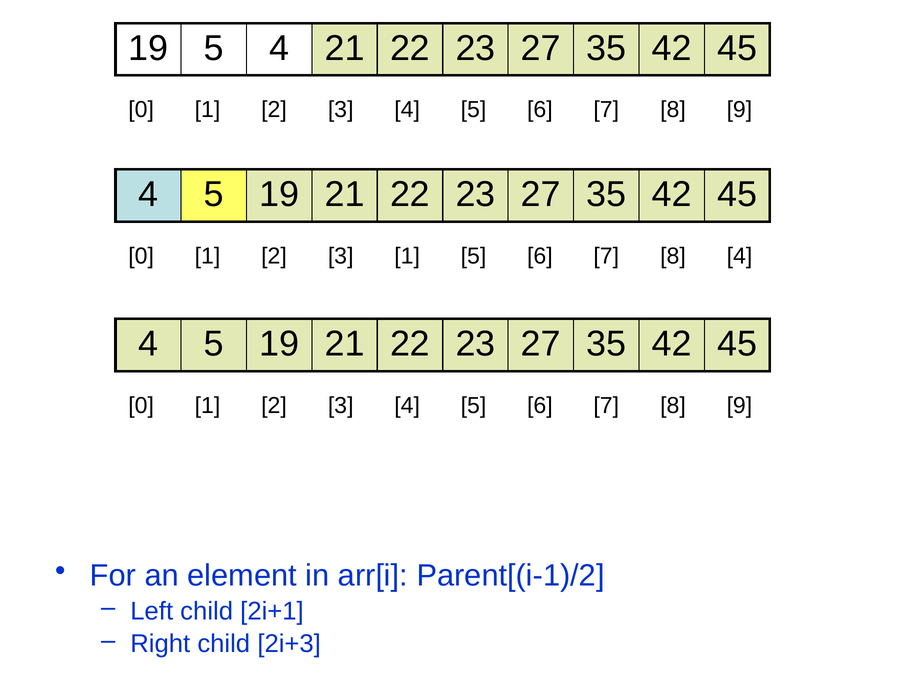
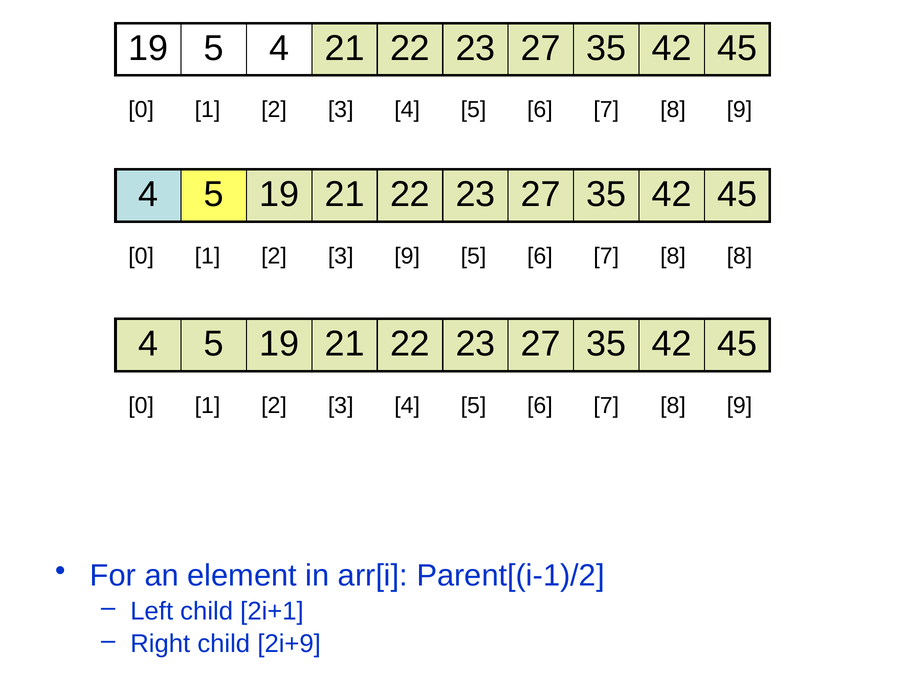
3 1: 1 -> 9
8 4: 4 -> 8
2i+3: 2i+3 -> 2i+9
